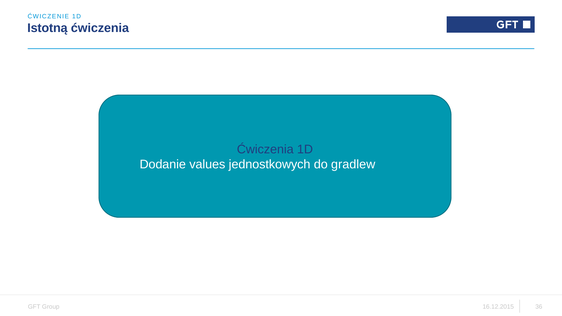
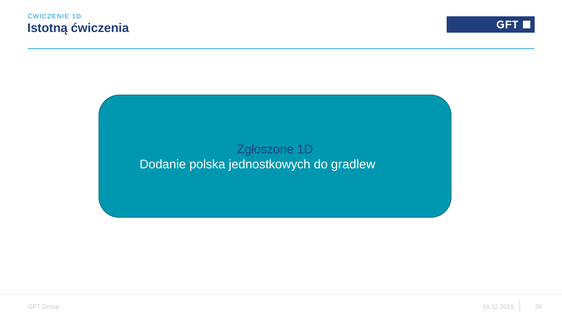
Ćwiczenia at (265, 150): Ćwiczenia -> Zgłoszone
values: values -> polska
